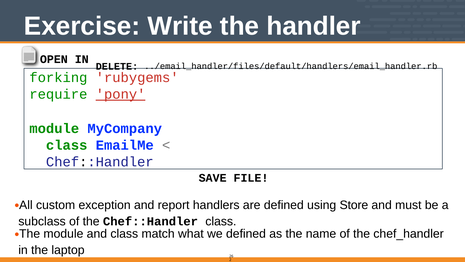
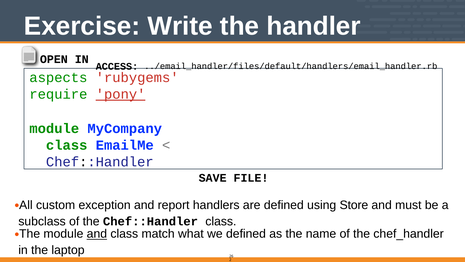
DELETE: DELETE -> ACCESS
forking: forking -> aspects
and at (97, 234) underline: none -> present
